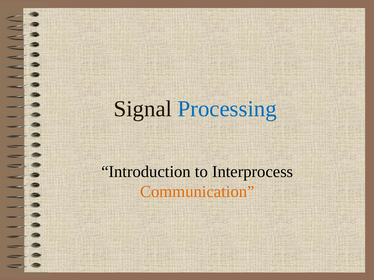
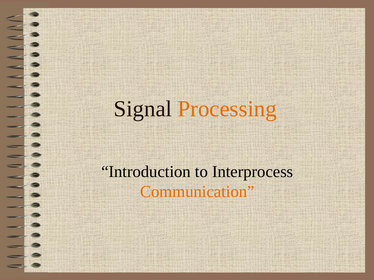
Processing colour: blue -> orange
